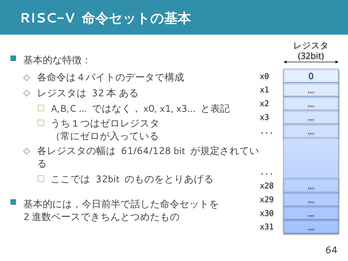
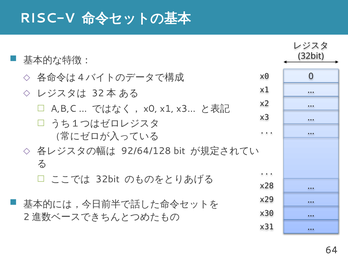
61/64/128: 61/64/128 -> 92/64/128
